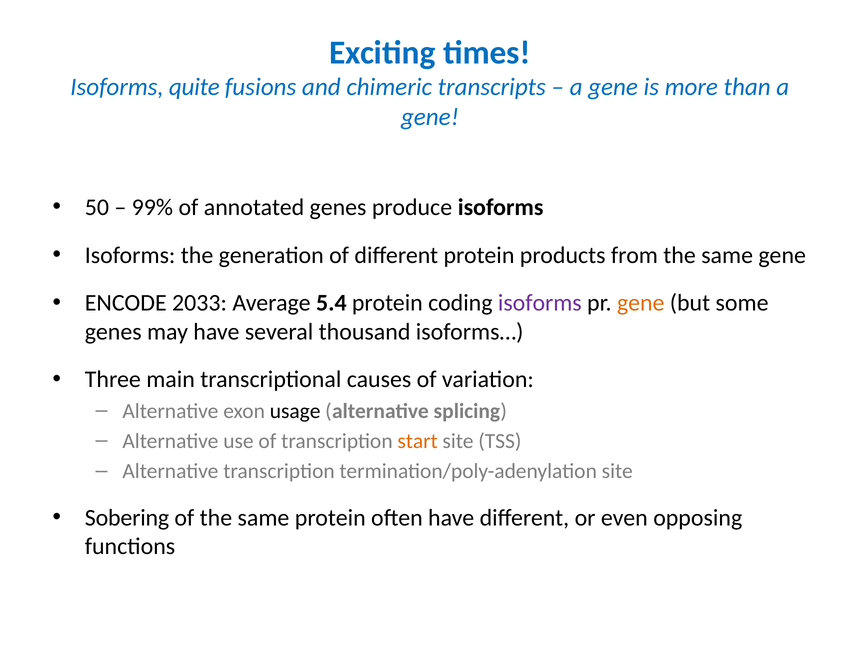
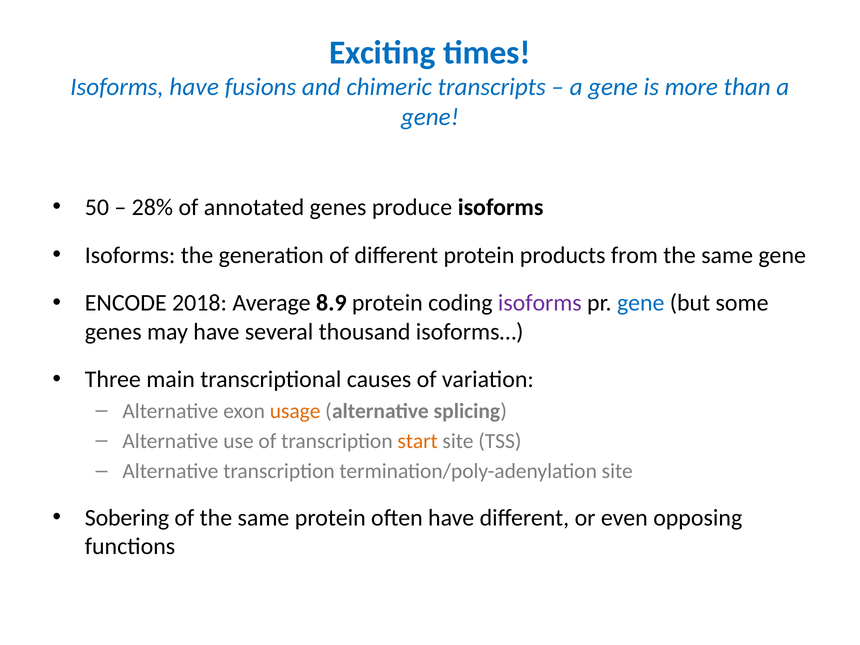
Isoforms quite: quite -> have
99%: 99% -> 28%
2033: 2033 -> 2018
5.4: 5.4 -> 8.9
gene at (641, 303) colour: orange -> blue
usage colour: black -> orange
